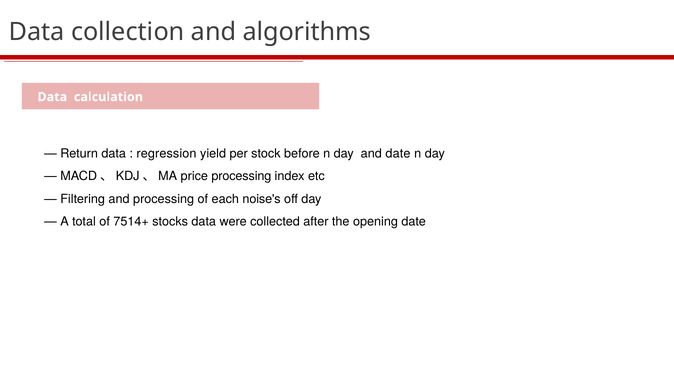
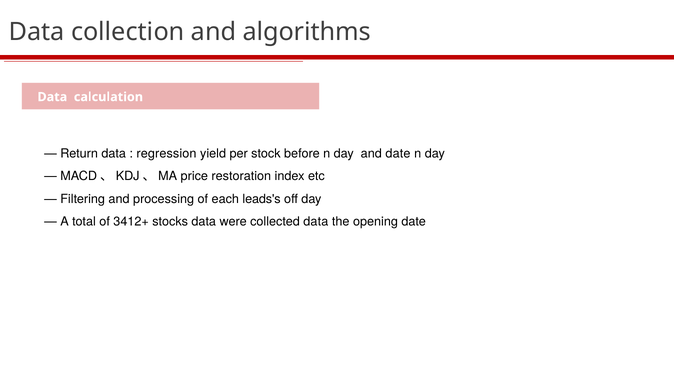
price processing: processing -> restoration
noise's: noise's -> leads's
7514+: 7514+ -> 3412+
collected after: after -> data
